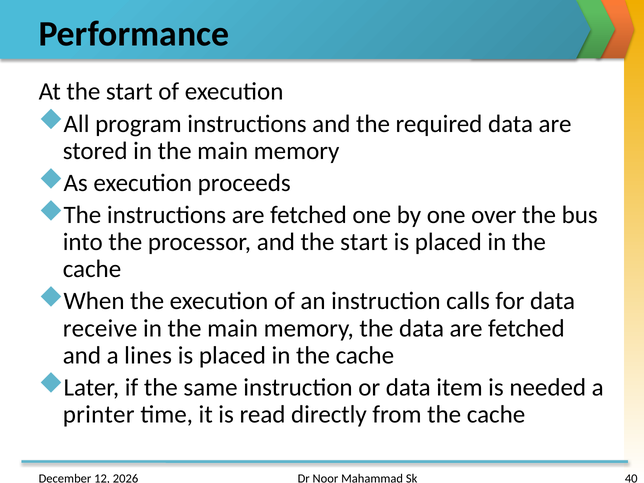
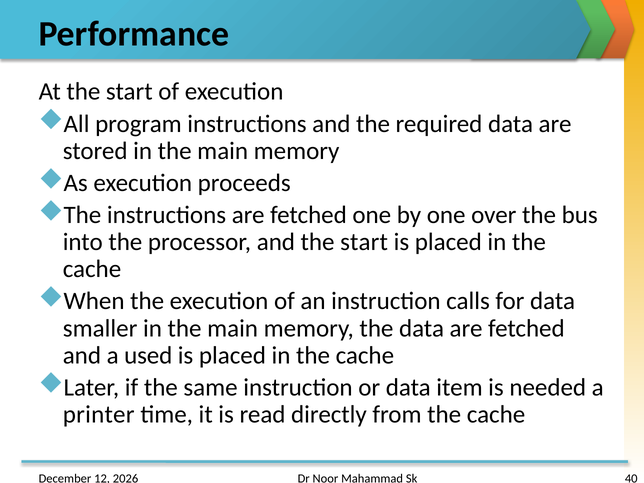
receive: receive -> smaller
lines: lines -> used
